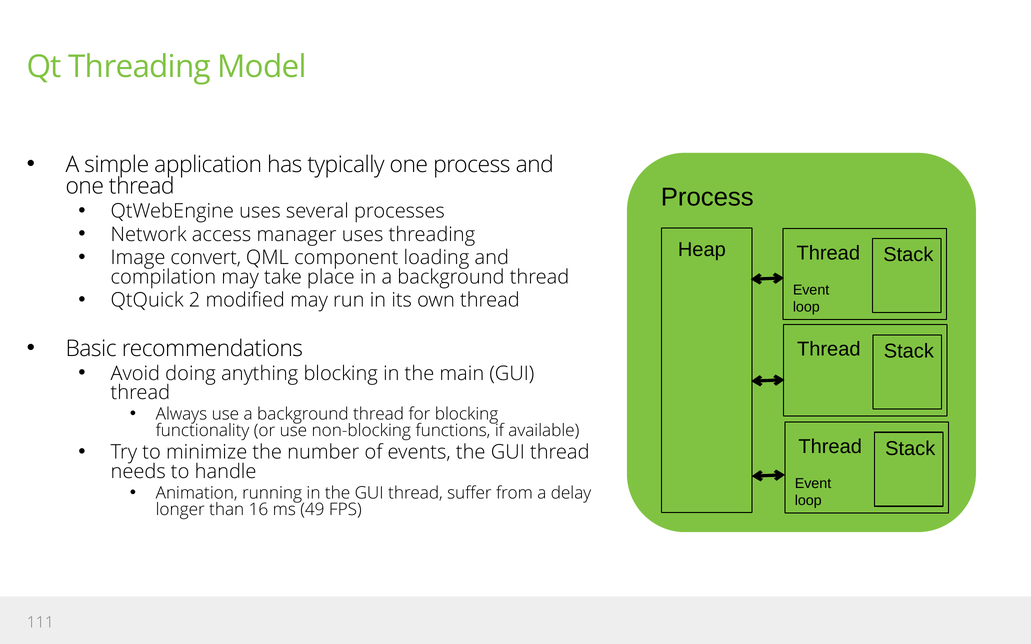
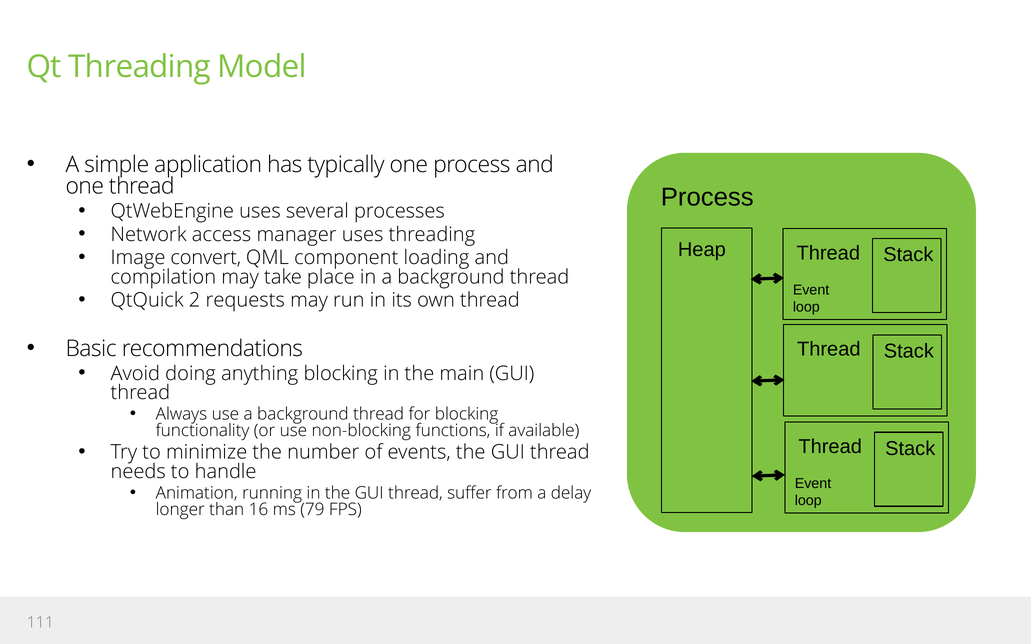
modified: modified -> requests
49: 49 -> 79
